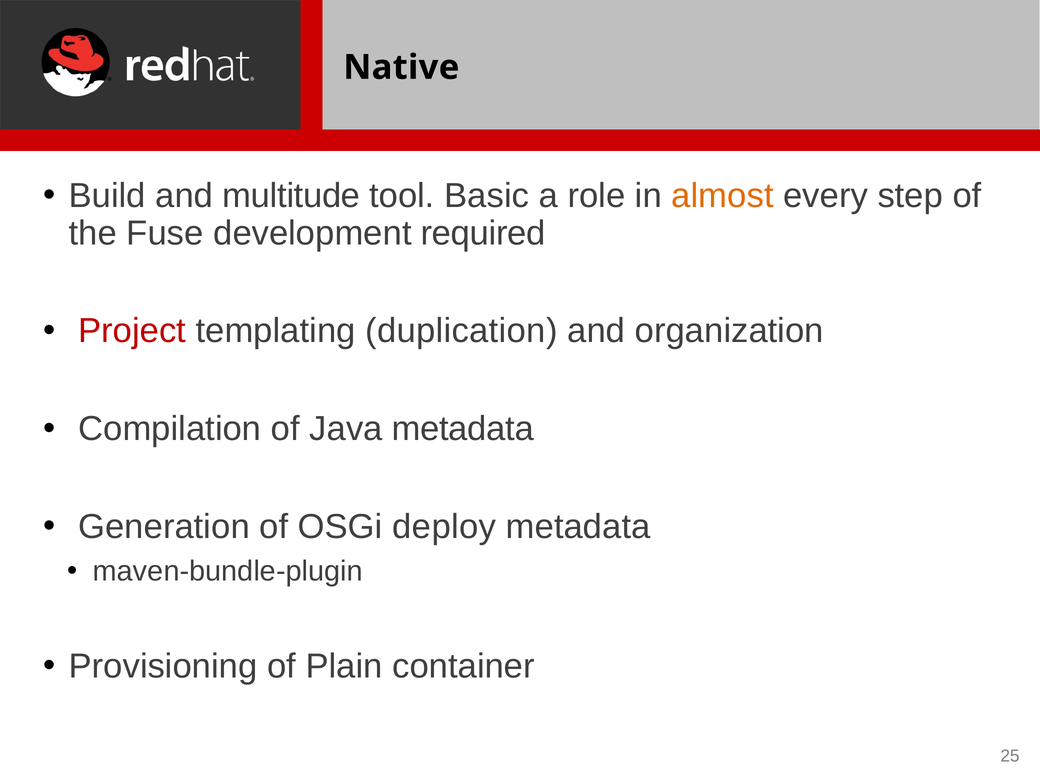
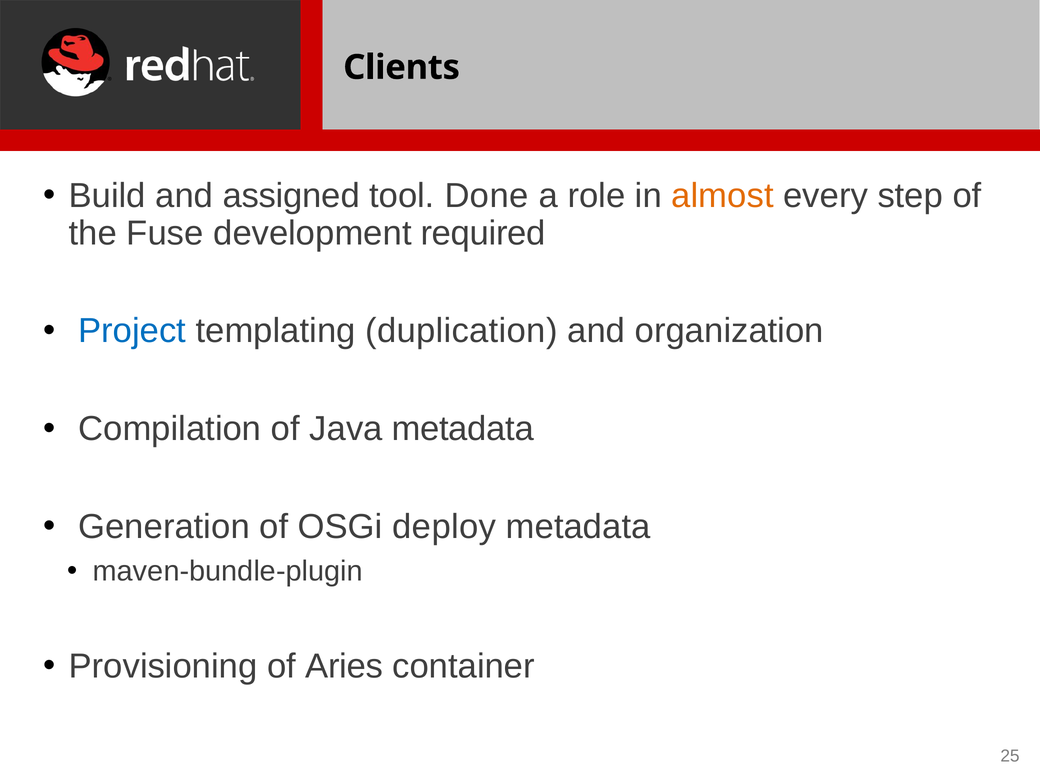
Native: Native -> Clients
multitude: multitude -> assigned
Basic: Basic -> Done
Project colour: red -> blue
Plain: Plain -> Aries
